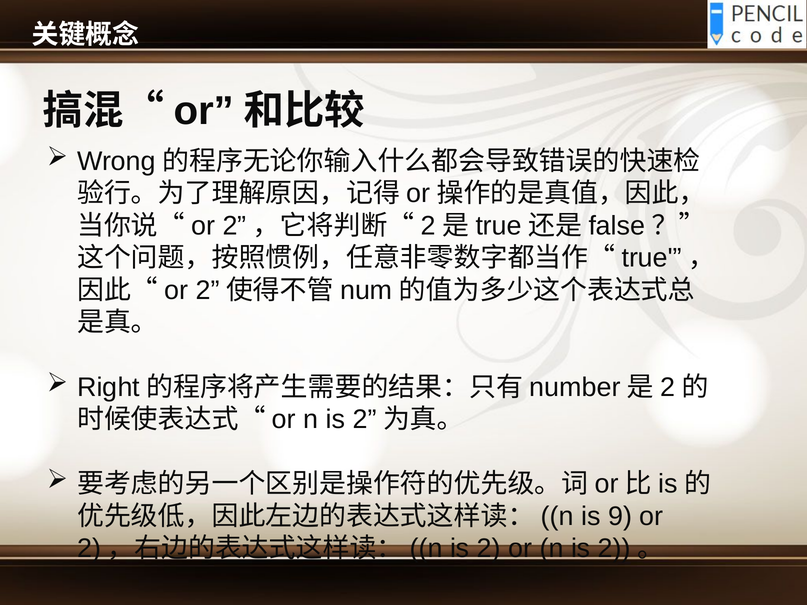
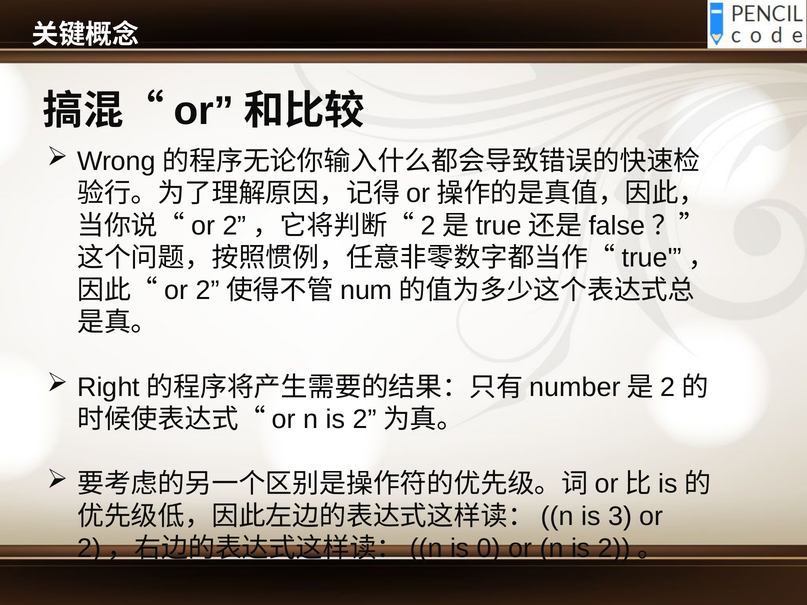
9: 9 -> 3
2: 2 -> 0
